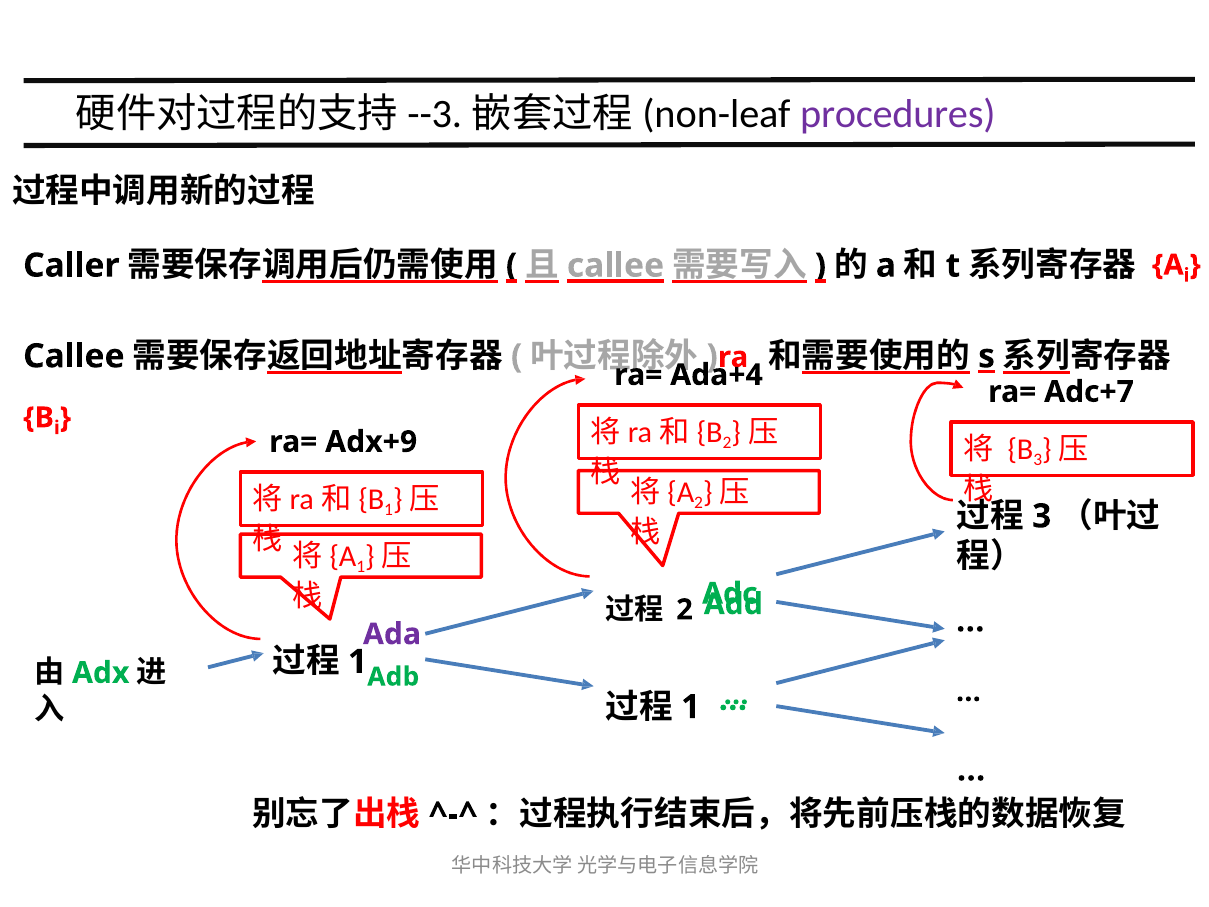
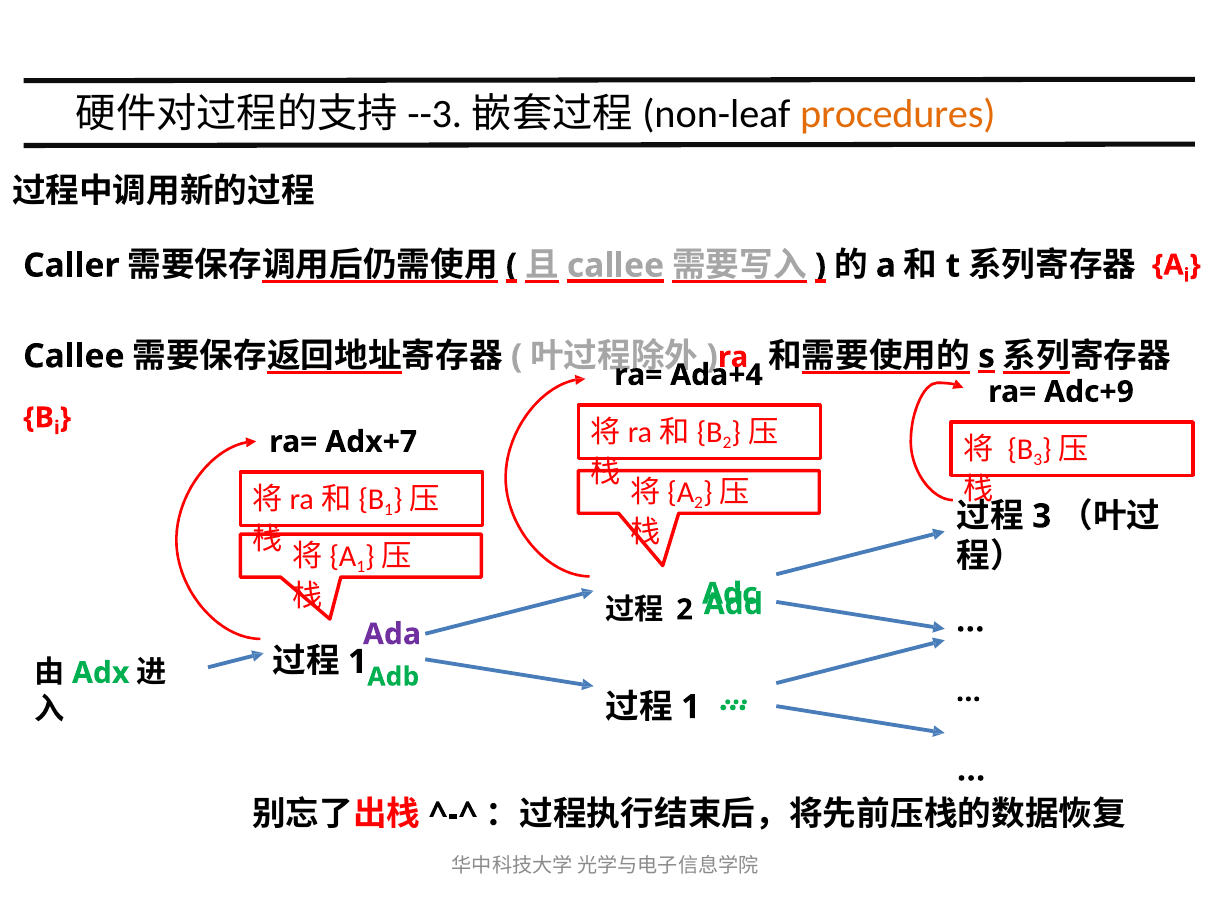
procedures colour: purple -> orange
Adc+7: Adc+7 -> Adc+9
Adx+9: Adx+9 -> Adx+7
